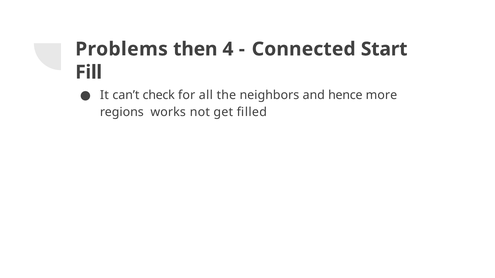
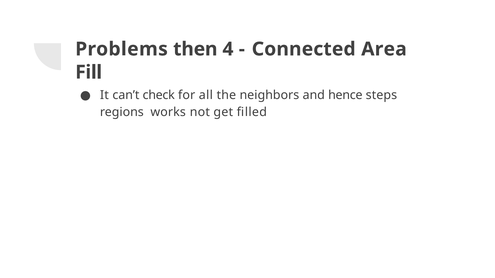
Start: Start -> Area
more: more -> steps
